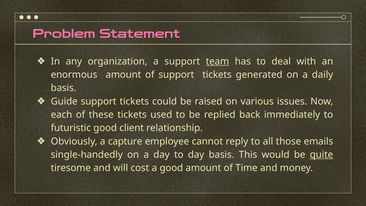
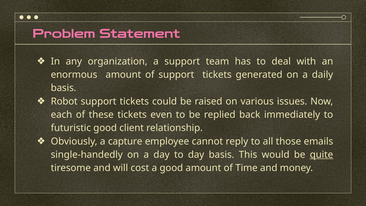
team underline: present -> none
Guide: Guide -> Robot
used: used -> even
